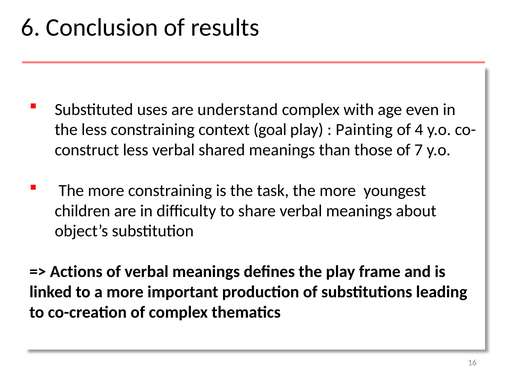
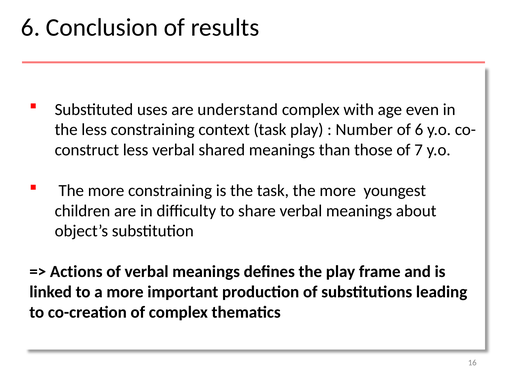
context goal: goal -> task
Painting: Painting -> Number
of 4: 4 -> 6
